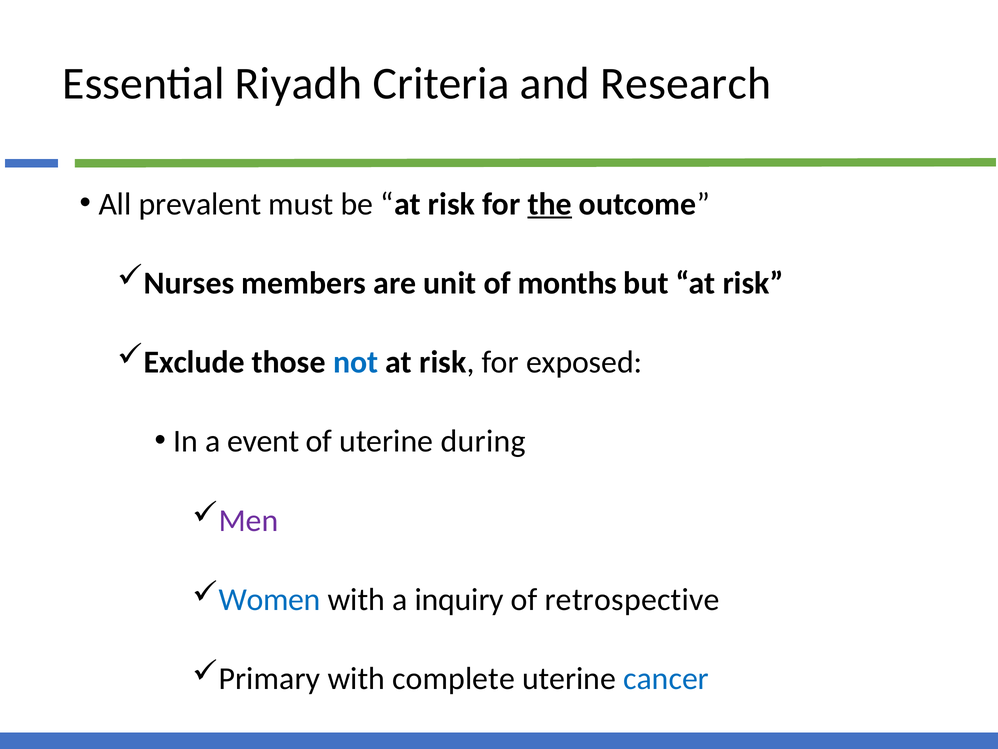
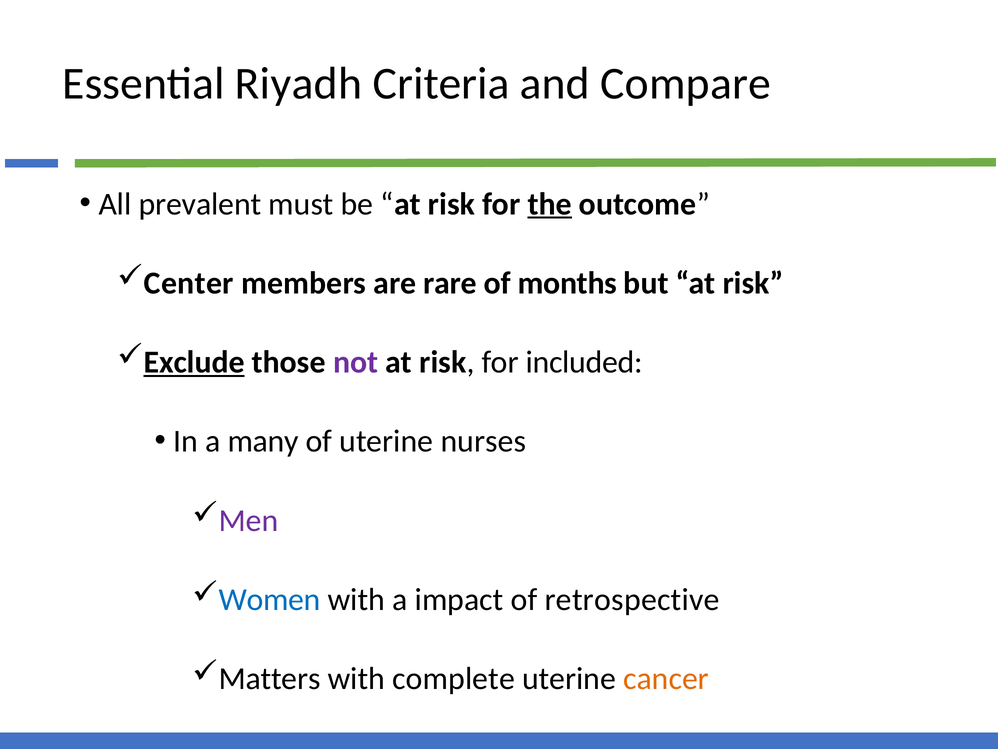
Research: Research -> Compare
Nurses: Nurses -> Center
unit: unit -> rare
Exclude underline: none -> present
not colour: blue -> purple
exposed: exposed -> included
event: event -> many
during: during -> nurses
inquiry: inquiry -> impact
Primary: Primary -> Matters
cancer colour: blue -> orange
